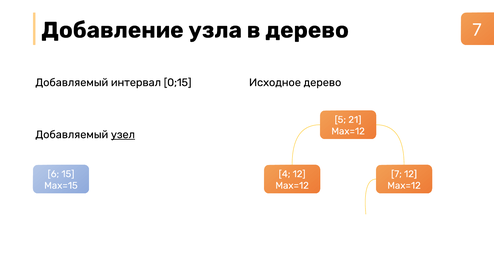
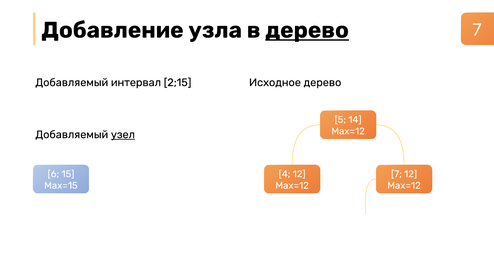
дерево at (307, 30) underline: none -> present
0;15: 0;15 -> 2;15
21: 21 -> 14
